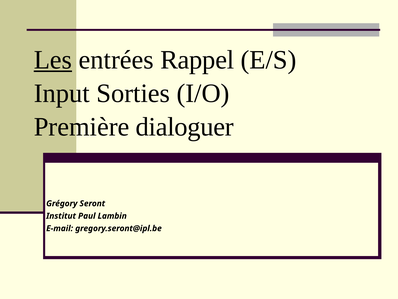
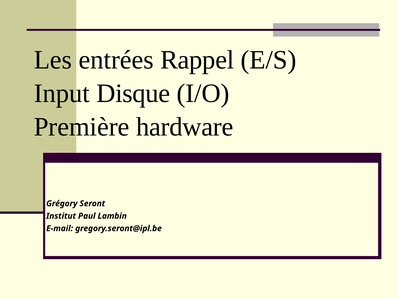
Les underline: present -> none
Sorties: Sorties -> Disque
dialoguer: dialoguer -> hardware
